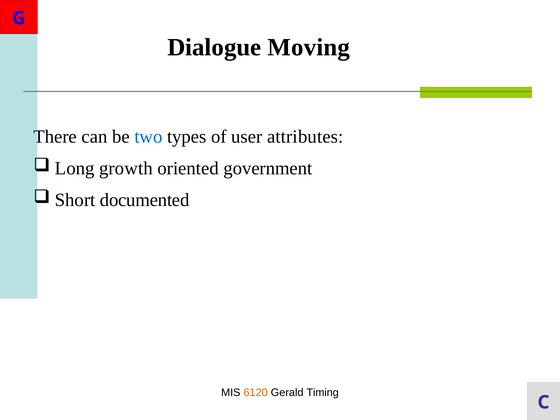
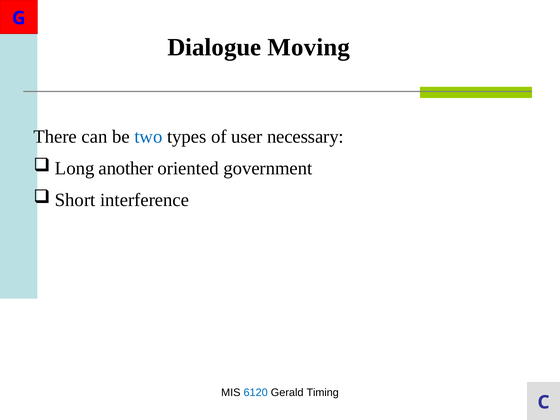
attributes: attributes -> necessary
growth: growth -> another
documented: documented -> interference
6120 colour: orange -> blue
